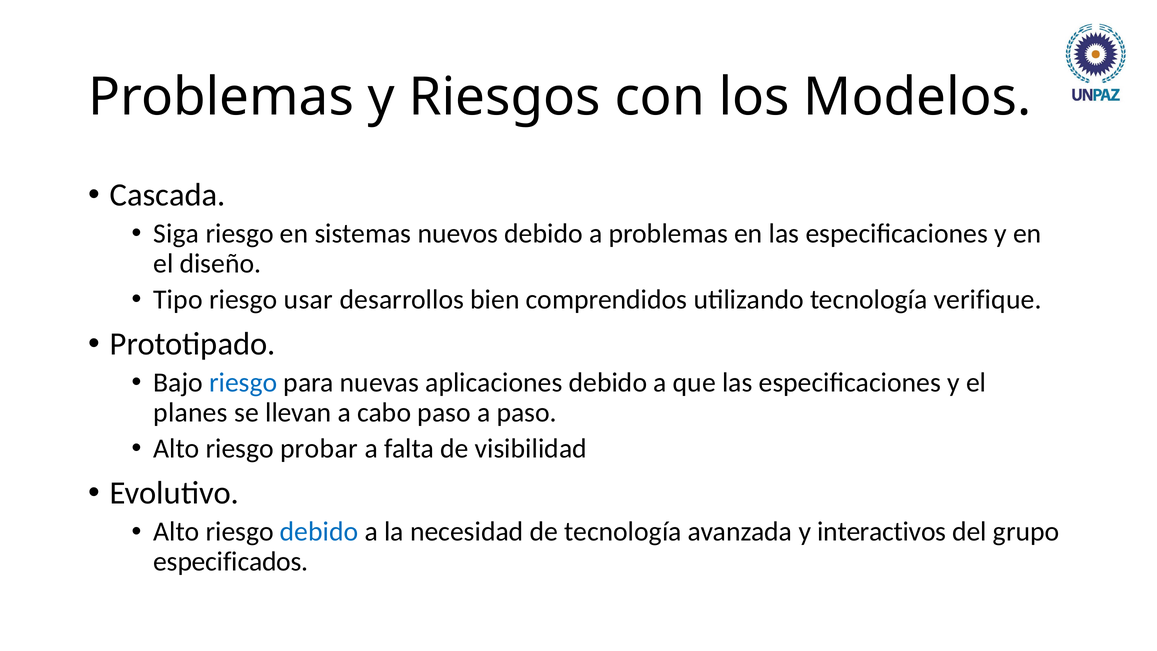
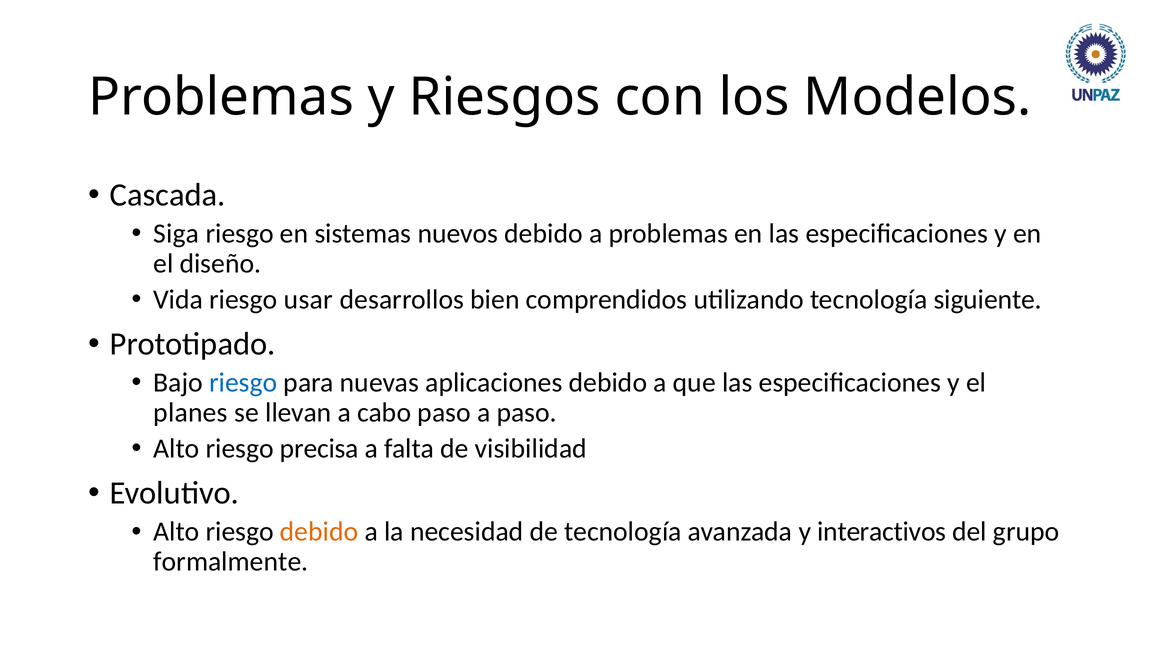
Tipo: Tipo -> Vida
verifique: verifique -> siguiente
probar: probar -> precisa
debido at (319, 532) colour: blue -> orange
especificados: especificados -> formalmente
